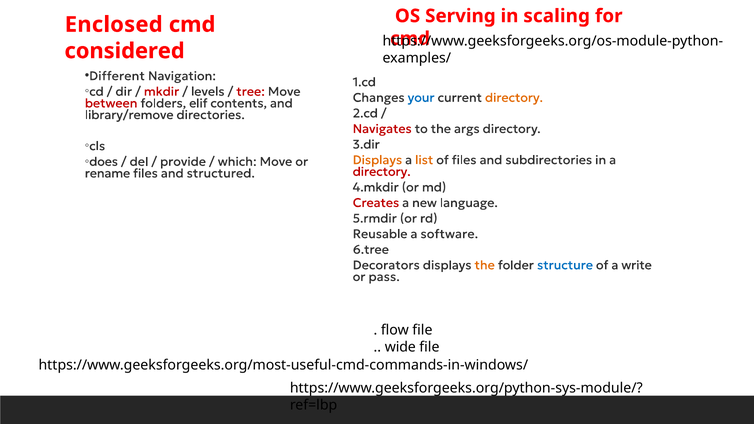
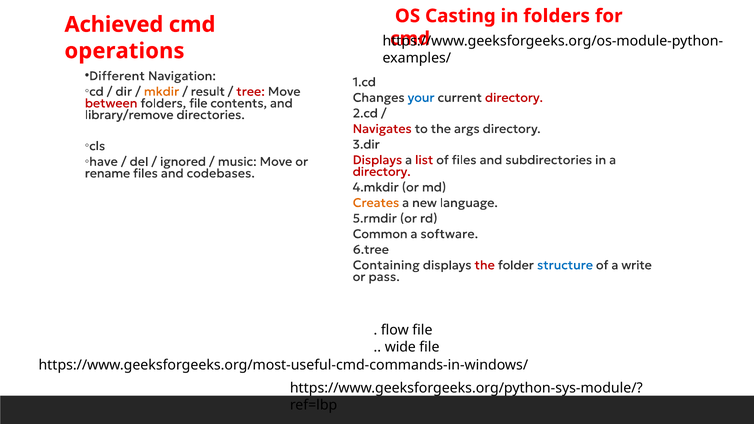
Serving: Serving -> Casting
in scaling: scaling -> folders
Enclosed: Enclosed -> Achieved
considered: considered -> operations
mkdir colour: red -> orange
levels: levels -> result
directory at (514, 98) colour: orange -> red
folders elif: elif -> file
does: does -> have
provide: provide -> ignored
which: which -> music
Displays at (377, 160) colour: orange -> red
list colour: orange -> red
structured: structured -> codebases
Creates colour: red -> orange
Reusable: Reusable -> Common
Decorators: Decorators -> Containing
the at (485, 265) colour: orange -> red
